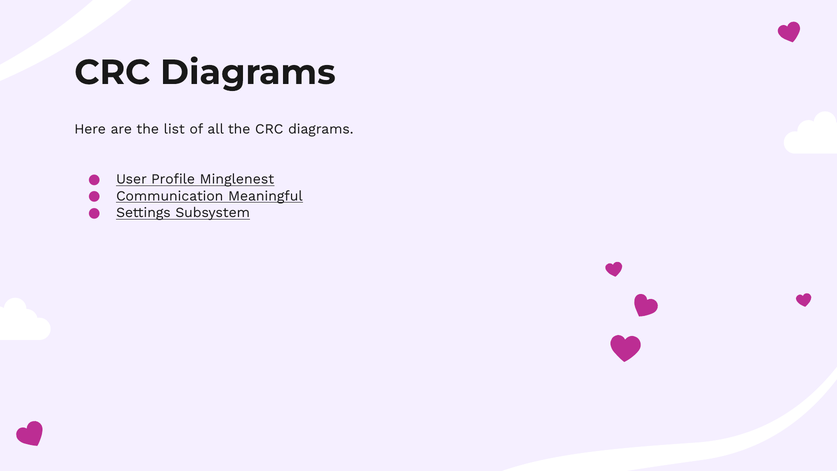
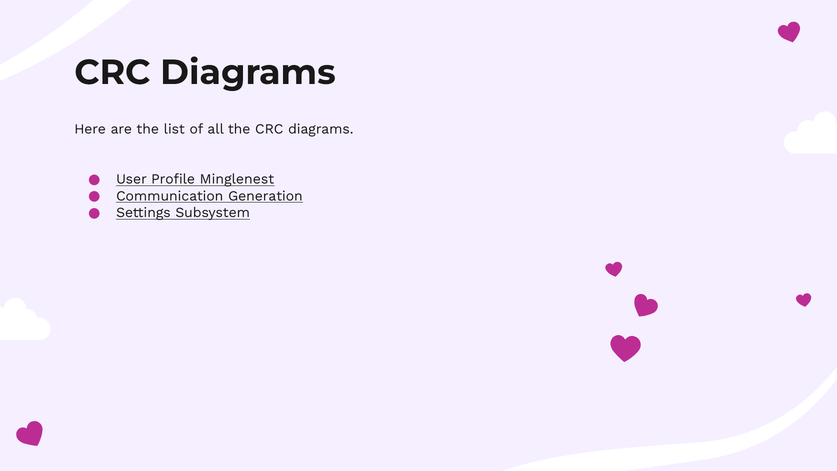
Meaningful: Meaningful -> Generation
